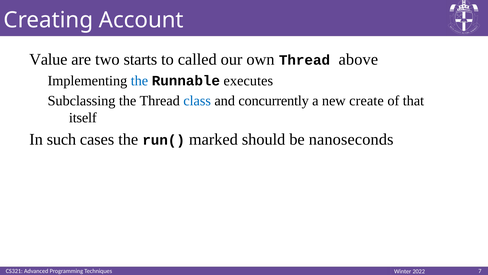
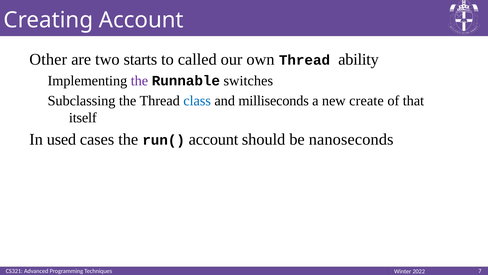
Value: Value -> Other
above: above -> ability
the at (139, 81) colour: blue -> purple
executes: executes -> switches
concurrently: concurrently -> milliseconds
such: such -> used
run( marked: marked -> account
